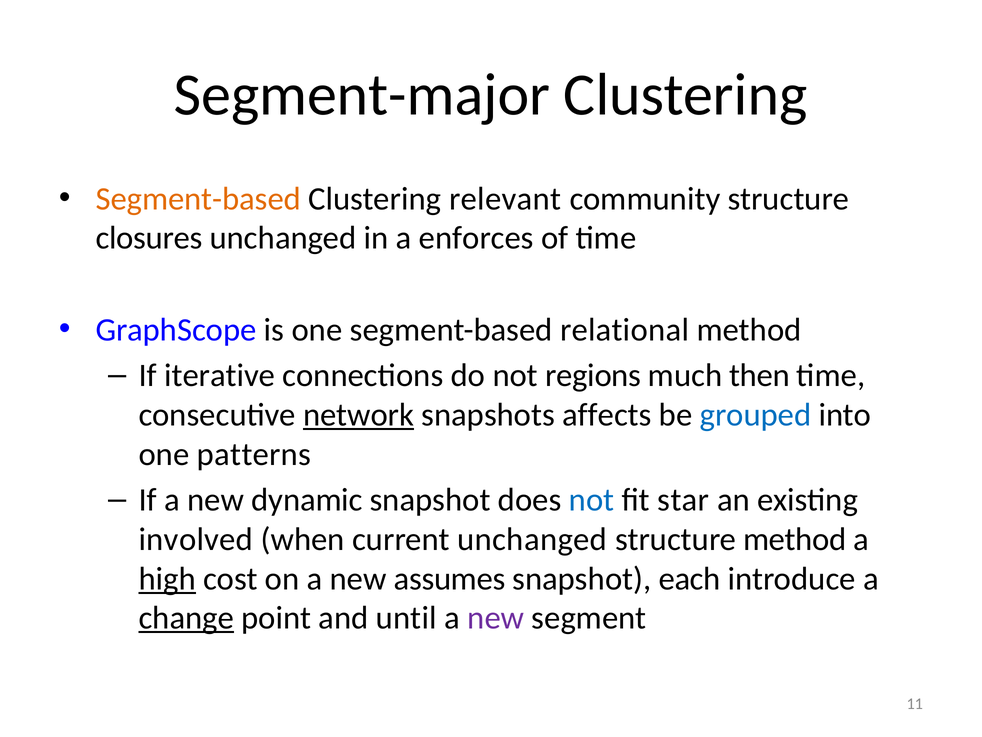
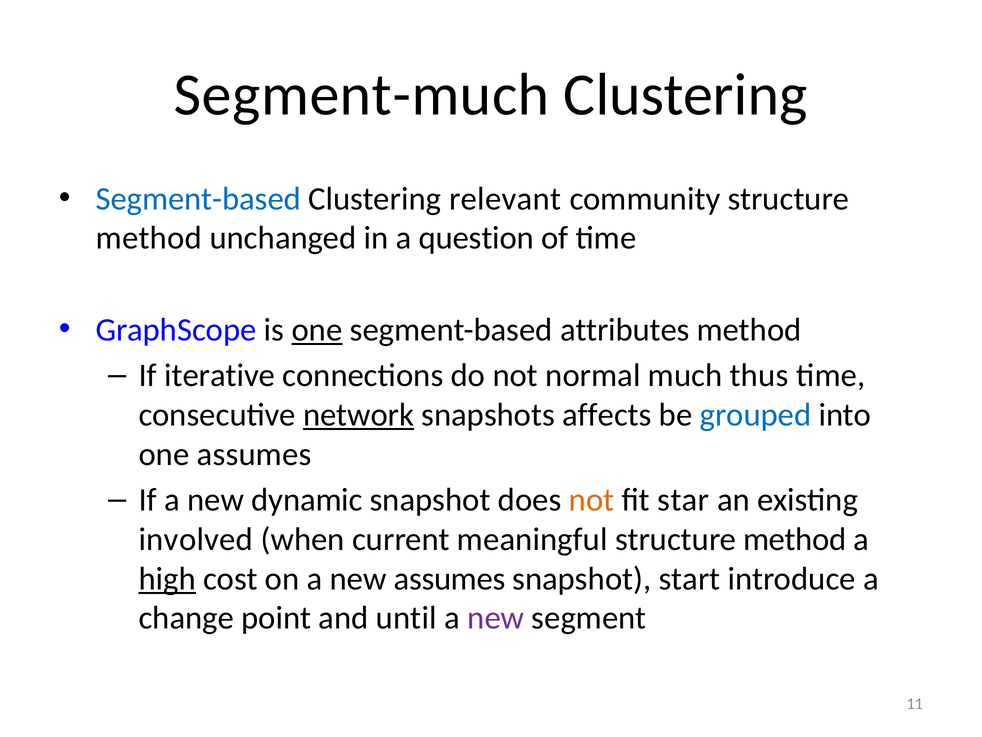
Segment-major: Segment-major -> Segment-much
Segment-based at (198, 199) colour: orange -> blue
closures at (149, 238): closures -> method
enforces: enforces -> question
one at (317, 330) underline: none -> present
relational: relational -> attributes
regions: regions -> normal
then: then -> thus
one patterns: patterns -> assumes
not at (592, 500) colour: blue -> orange
current unchanged: unchanged -> meaningful
each: each -> start
change underline: present -> none
